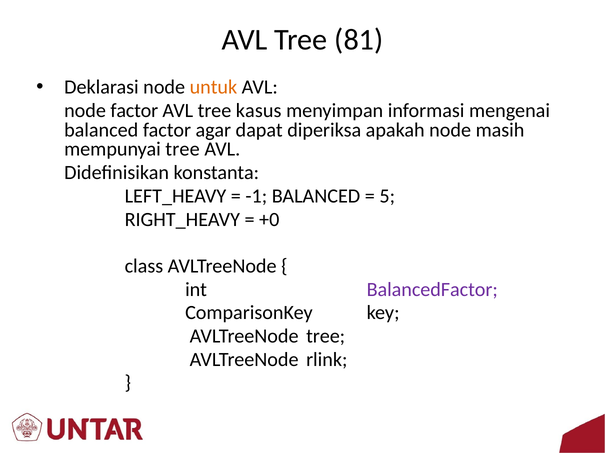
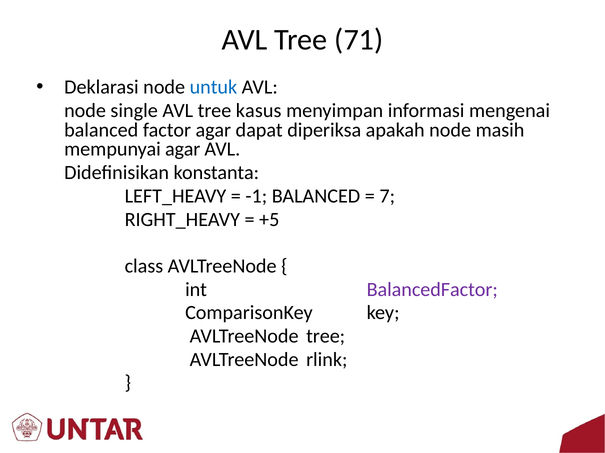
81: 81 -> 71
untuk colour: orange -> blue
node factor: factor -> single
mempunyai tree: tree -> agar
5: 5 -> 7
+0: +0 -> +5
